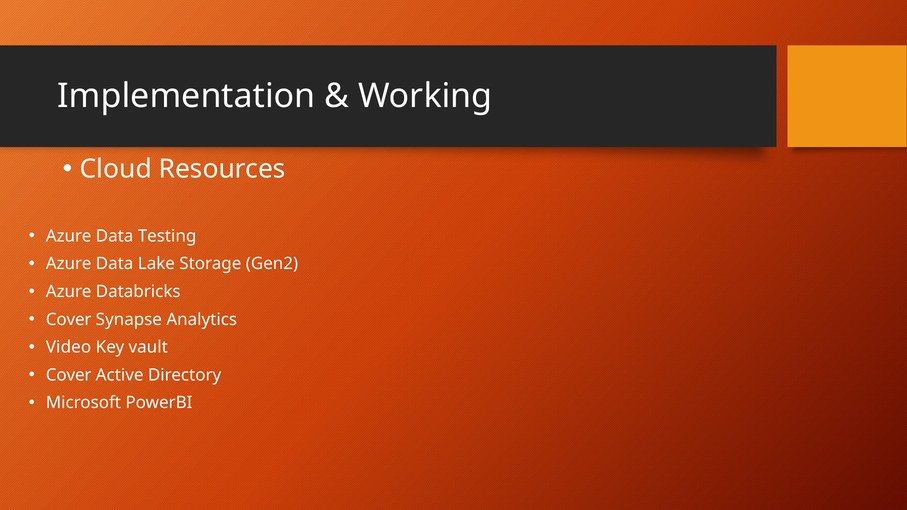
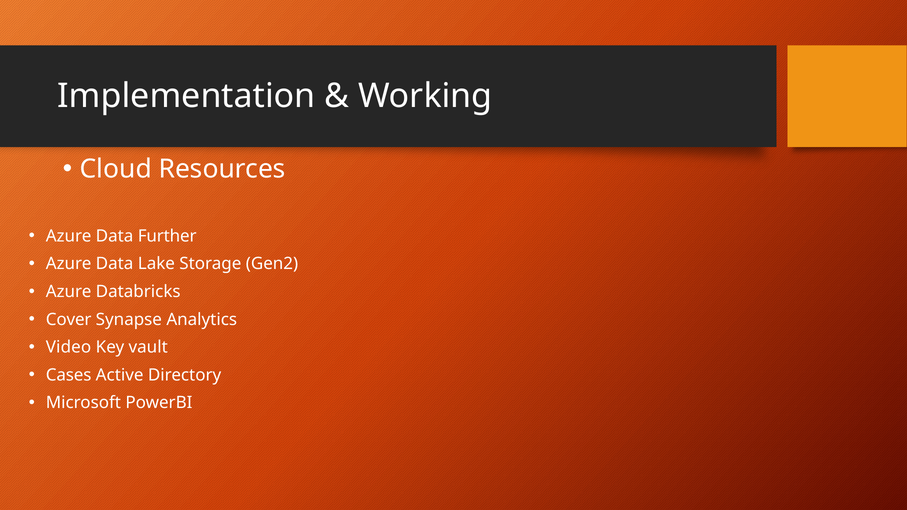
Testing: Testing -> Further
Cover at (69, 375): Cover -> Cases
